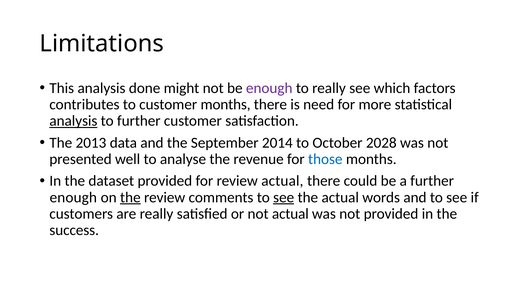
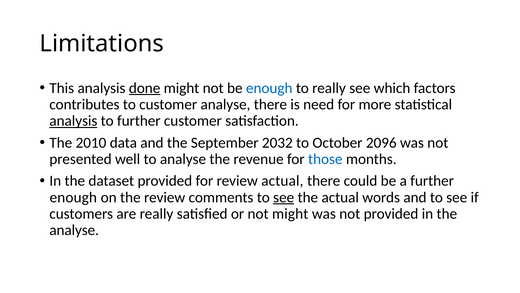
done underline: none -> present
enough at (269, 88) colour: purple -> blue
customer months: months -> analyse
2013: 2013 -> 2010
2014: 2014 -> 2032
2028: 2028 -> 2096
the at (130, 197) underline: present -> none
not actual: actual -> might
success at (74, 230): success -> analyse
